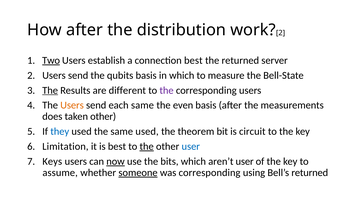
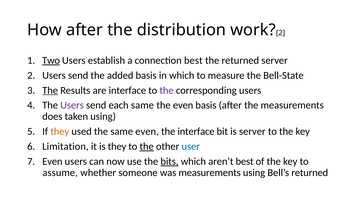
qubits: qubits -> added
are different: different -> interface
Users at (72, 105) colour: orange -> purple
taken other: other -> using
they at (60, 131) colour: blue -> orange
same used: used -> even
the theorem: theorem -> interface
is circuit: circuit -> server
is best: best -> they
Keys at (52, 161): Keys -> Even
now underline: present -> none
bits underline: none -> present
aren’t user: user -> best
someone underline: present -> none
was corresponding: corresponding -> measurements
